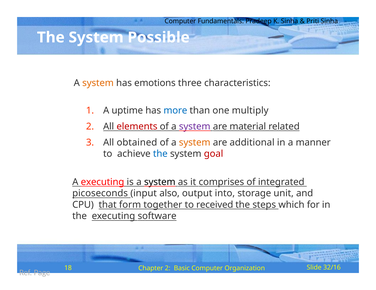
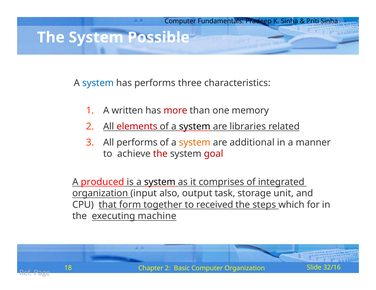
system at (98, 83) colour: orange -> blue
has emotions: emotions -> performs
uptime: uptime -> written
more colour: blue -> red
multiply: multiply -> memory
system at (195, 127) colour: purple -> black
material: material -> libraries
All obtained: obtained -> performs
the at (160, 154) colour: blue -> red
A executing: executing -> produced
picoseconds at (100, 194): picoseconds -> organization
into: into -> task
software: software -> machine
